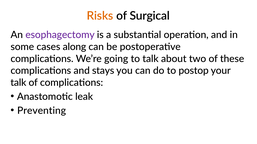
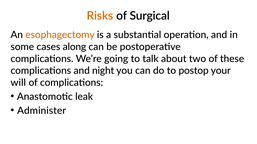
esophagectomy colour: purple -> orange
stays: stays -> night
talk at (18, 83): talk -> will
Preventing: Preventing -> Administer
